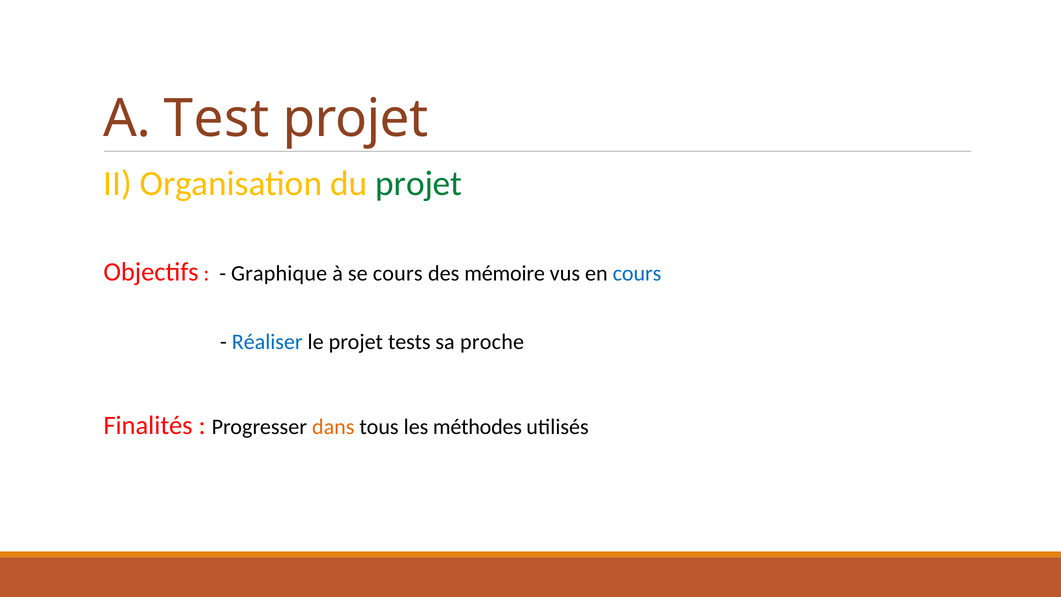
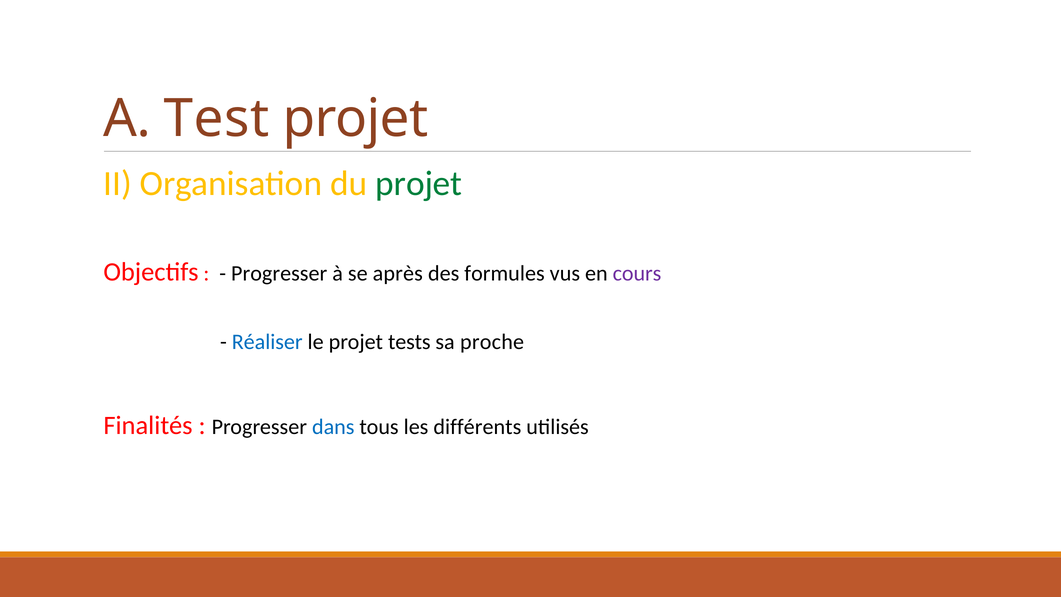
Graphique at (279, 273): Graphique -> Progresser
se cours: cours -> après
mémoire: mémoire -> formules
cours at (637, 273) colour: blue -> purple
dans colour: orange -> blue
méthodes: méthodes -> différents
